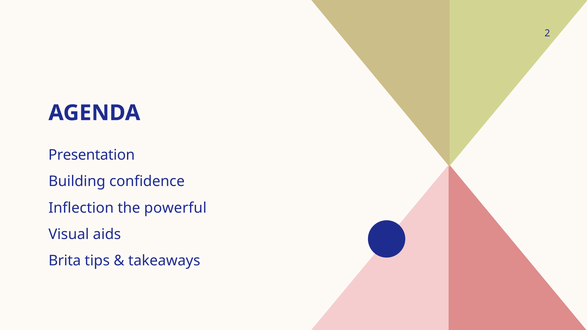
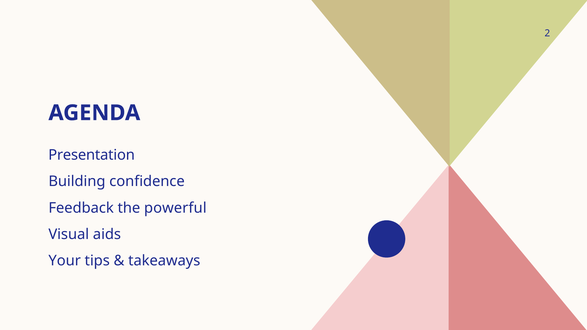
Inflection: Inflection -> Feedback
Brita: Brita -> Your
